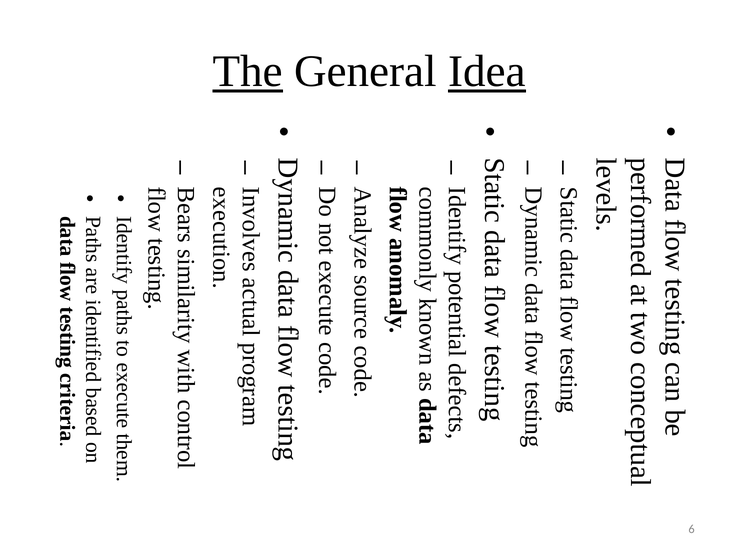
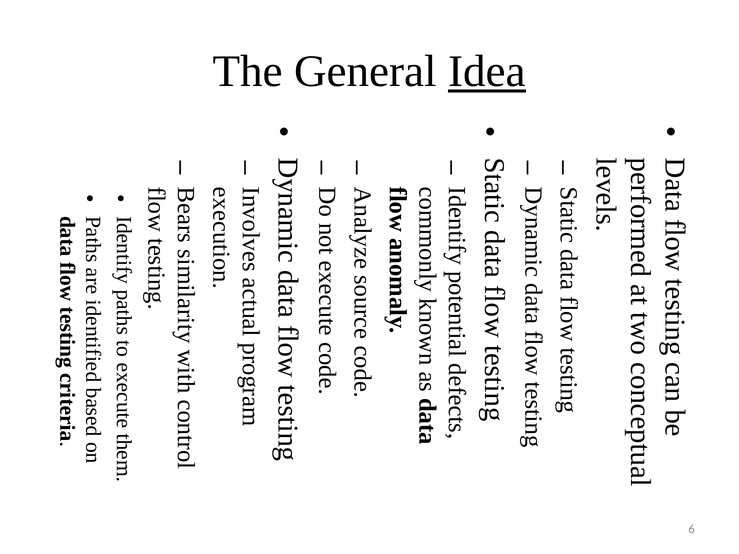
The underline: present -> none
